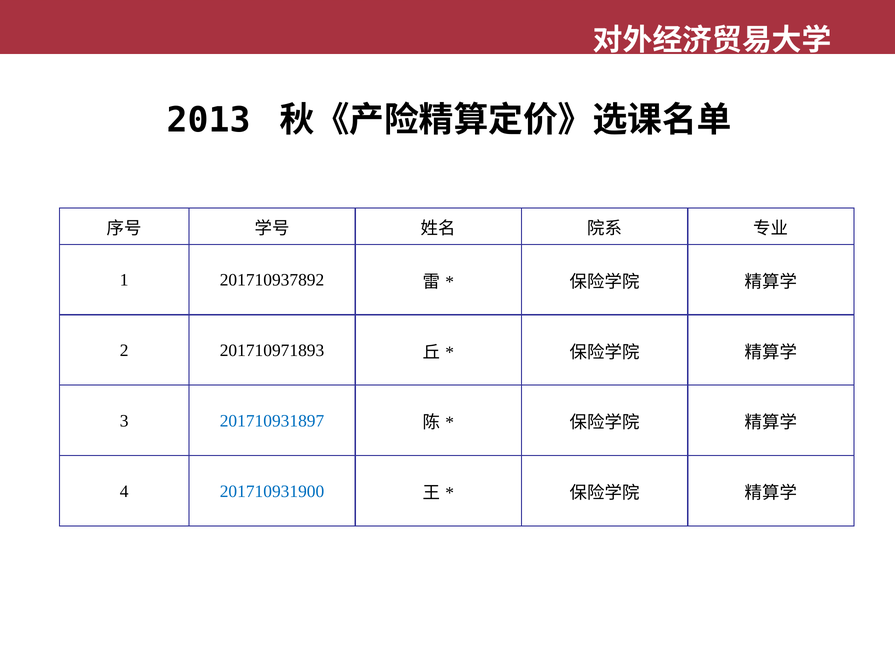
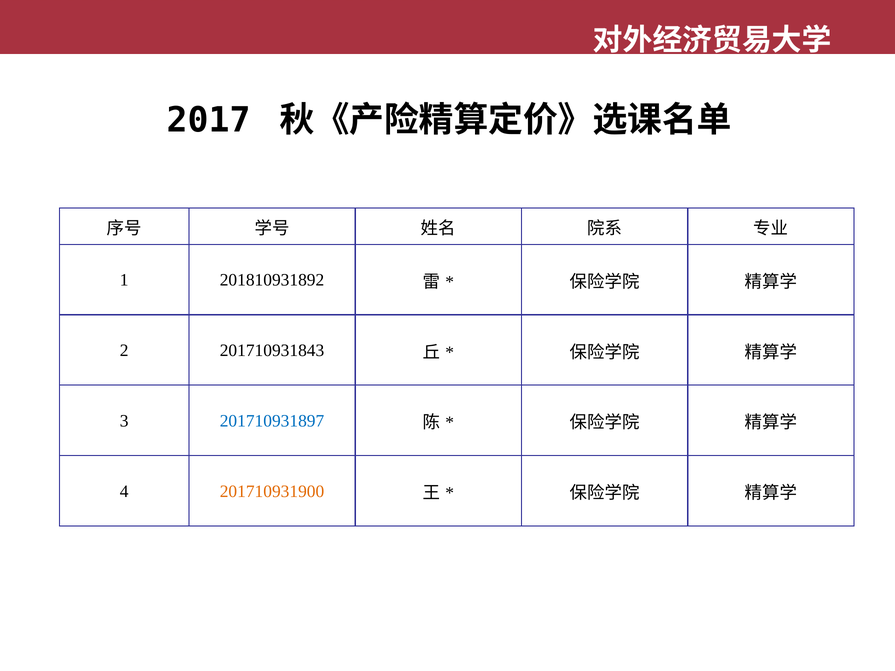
2013: 2013 -> 2017
201710937892: 201710937892 -> 201810931892
201710971893: 201710971893 -> 201710931843
201710931900 colour: blue -> orange
